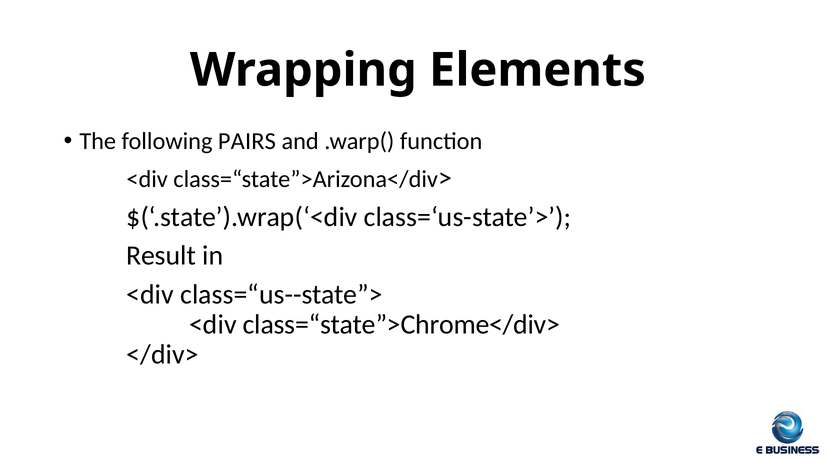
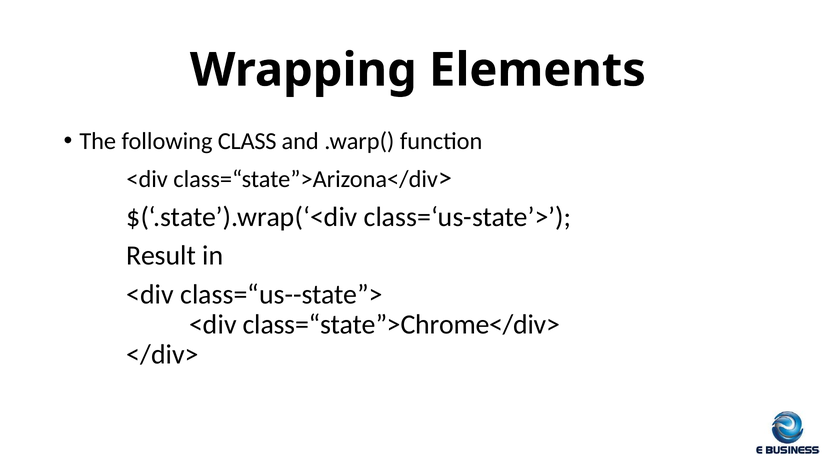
PAIRS: PAIRS -> CLASS
